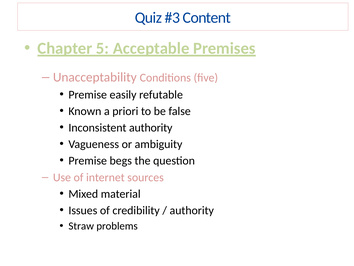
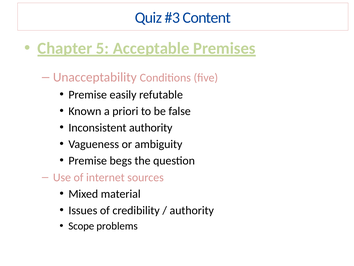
Straw: Straw -> Scope
